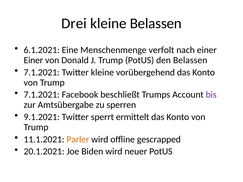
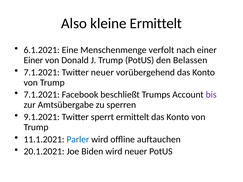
Drei: Drei -> Also
kleine Belassen: Belassen -> Ermittelt
Twitter kleine: kleine -> neuer
Parler colour: orange -> blue
gescrapped: gescrapped -> auftauchen
